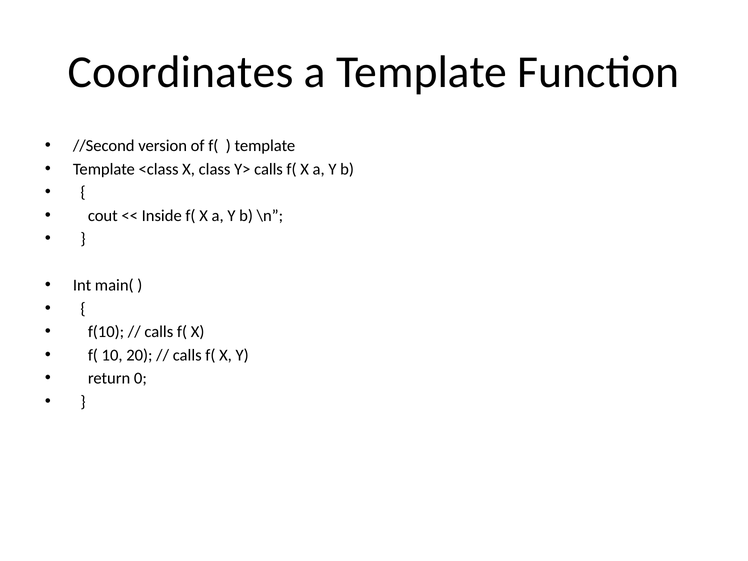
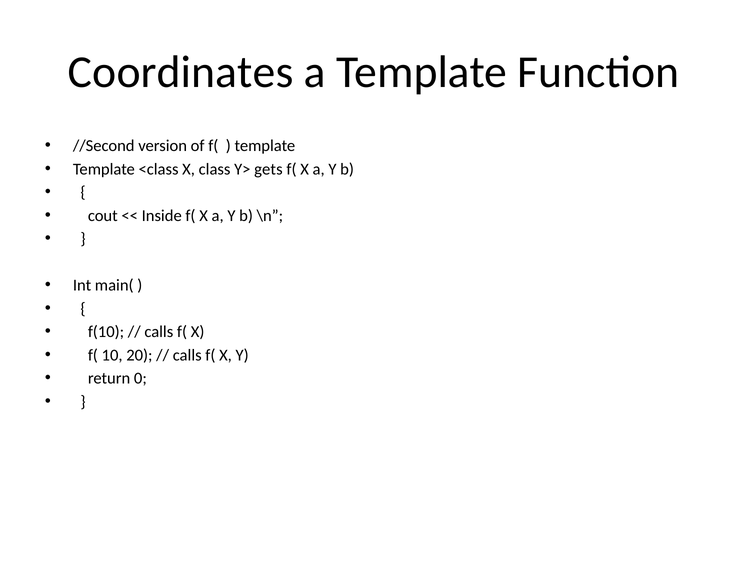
Y> calls: calls -> gets
